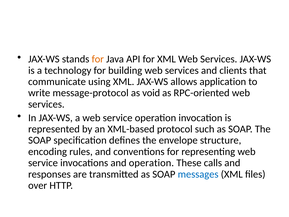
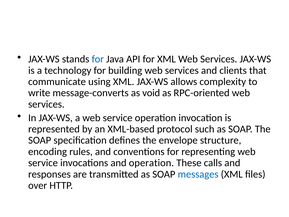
for at (98, 59) colour: orange -> blue
application: application -> complexity
message-protocol: message-protocol -> message-converts
